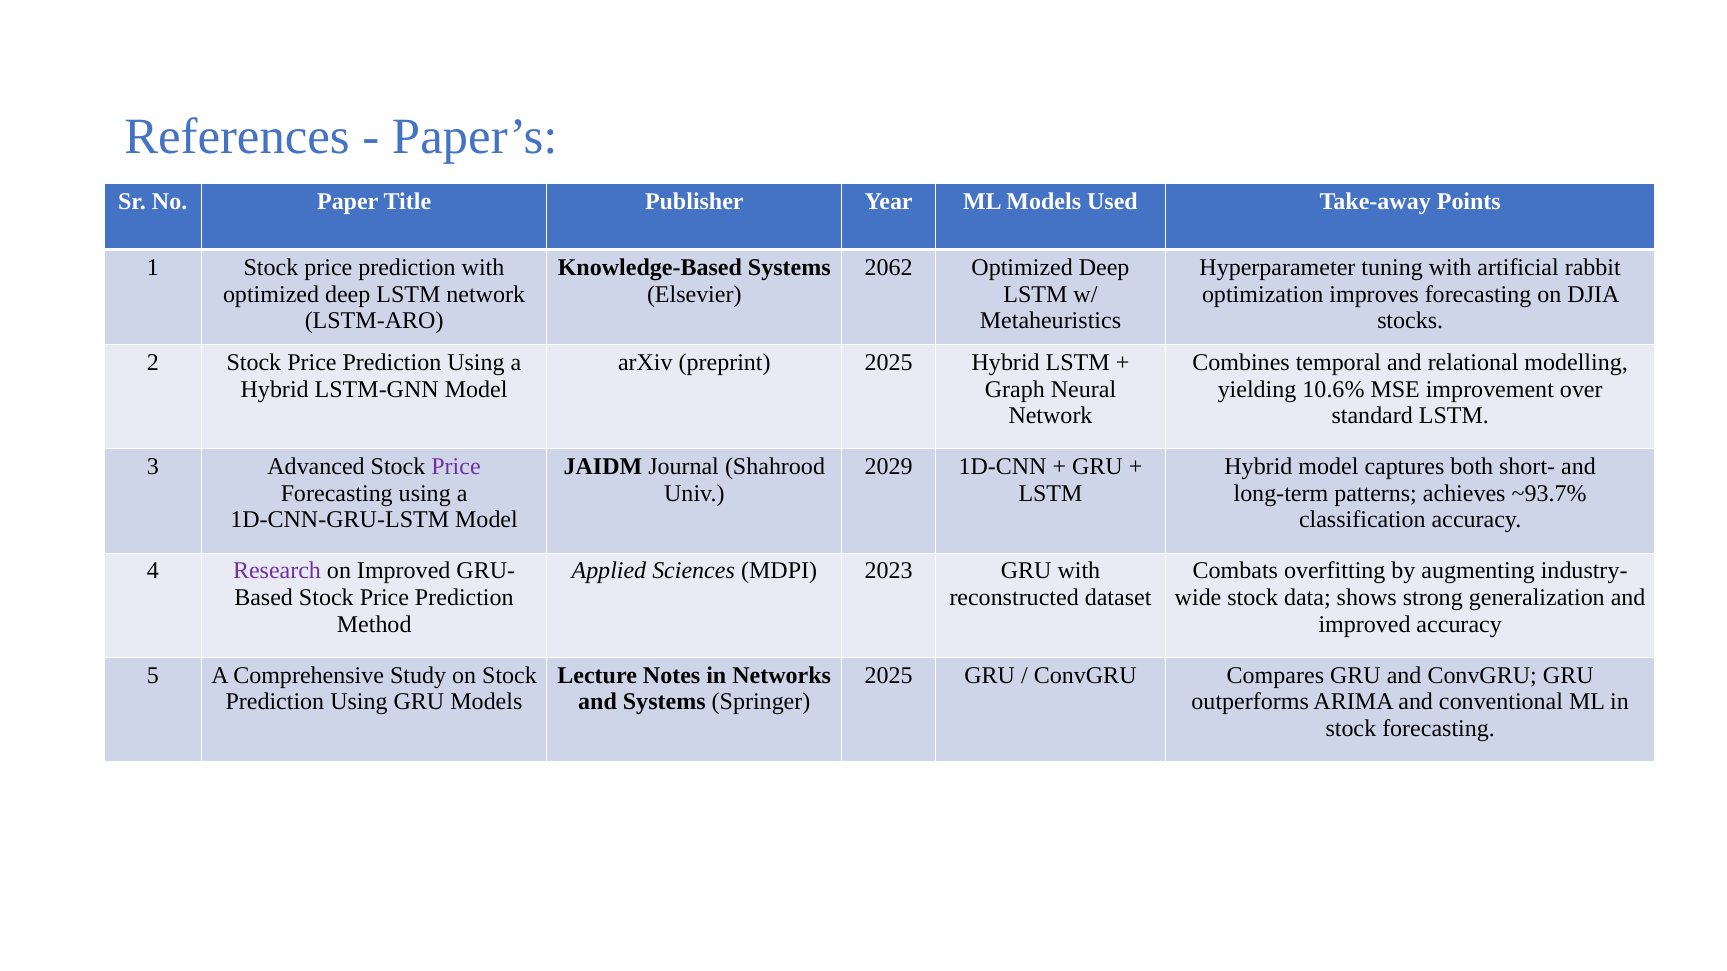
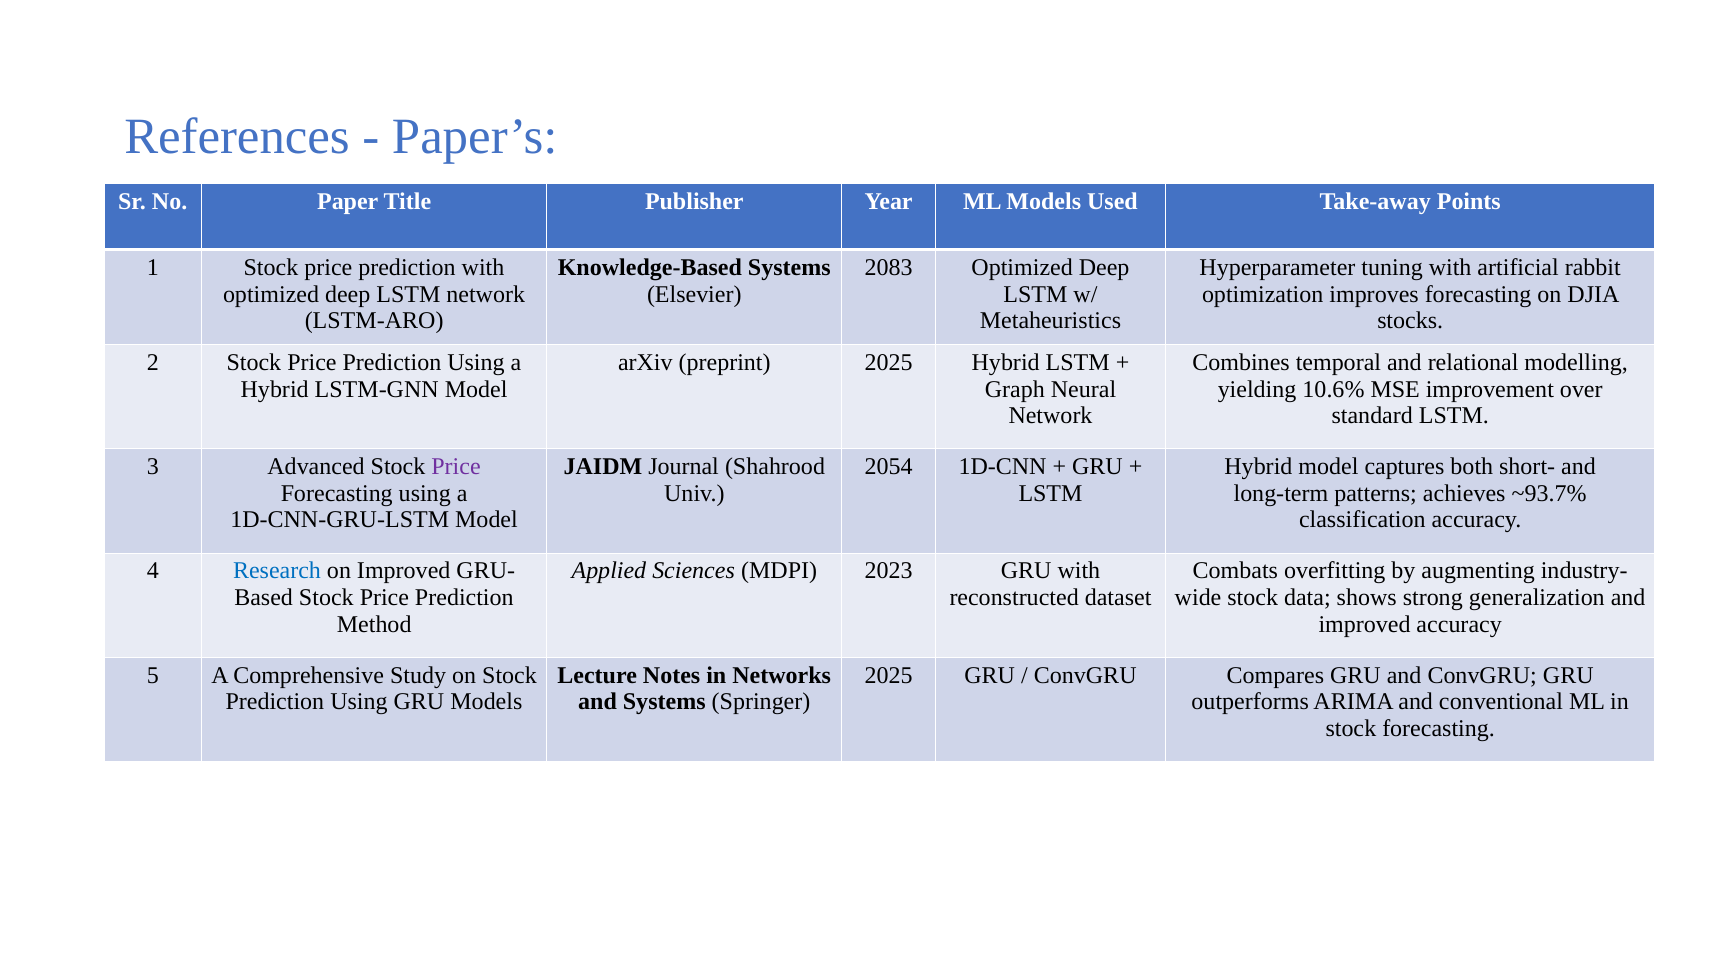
2062: 2062 -> 2083
2029: 2029 -> 2054
Research colour: purple -> blue
